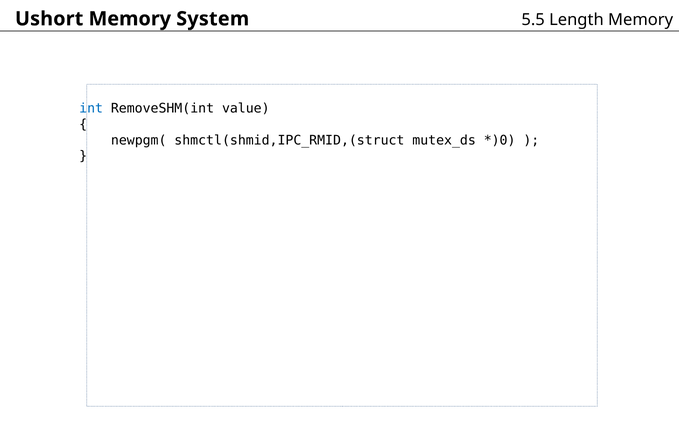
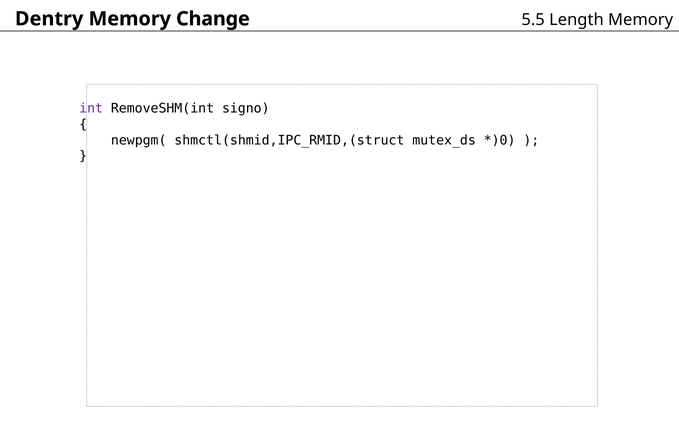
Ushort: Ushort -> Dentry
System: System -> Change
int colour: blue -> purple
value: value -> signo
